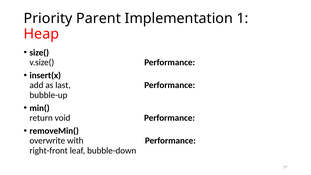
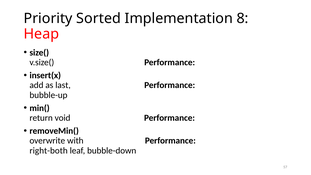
Parent: Parent -> Sorted
1: 1 -> 8
right-front: right-front -> right-both
